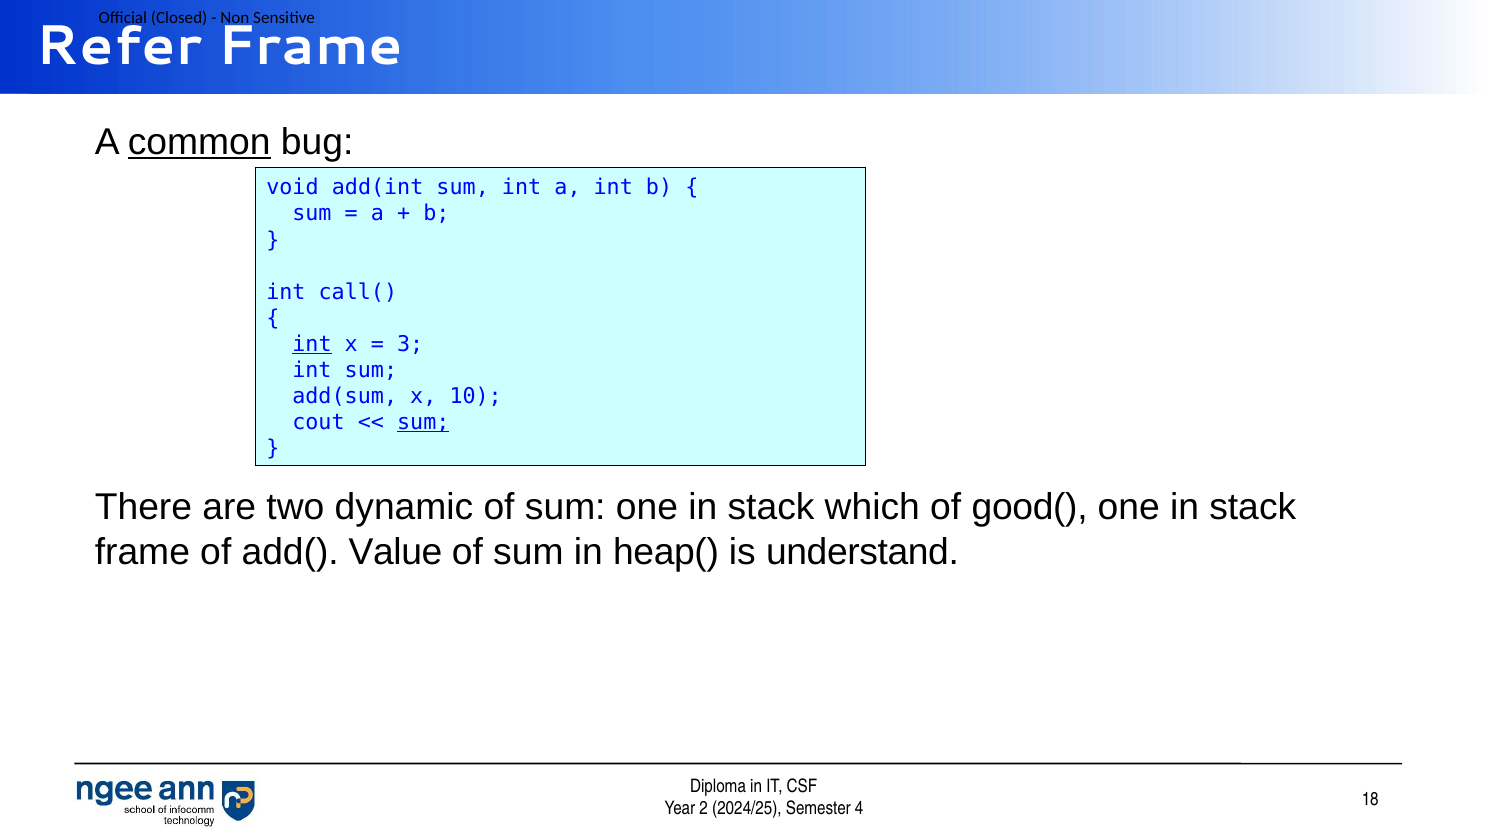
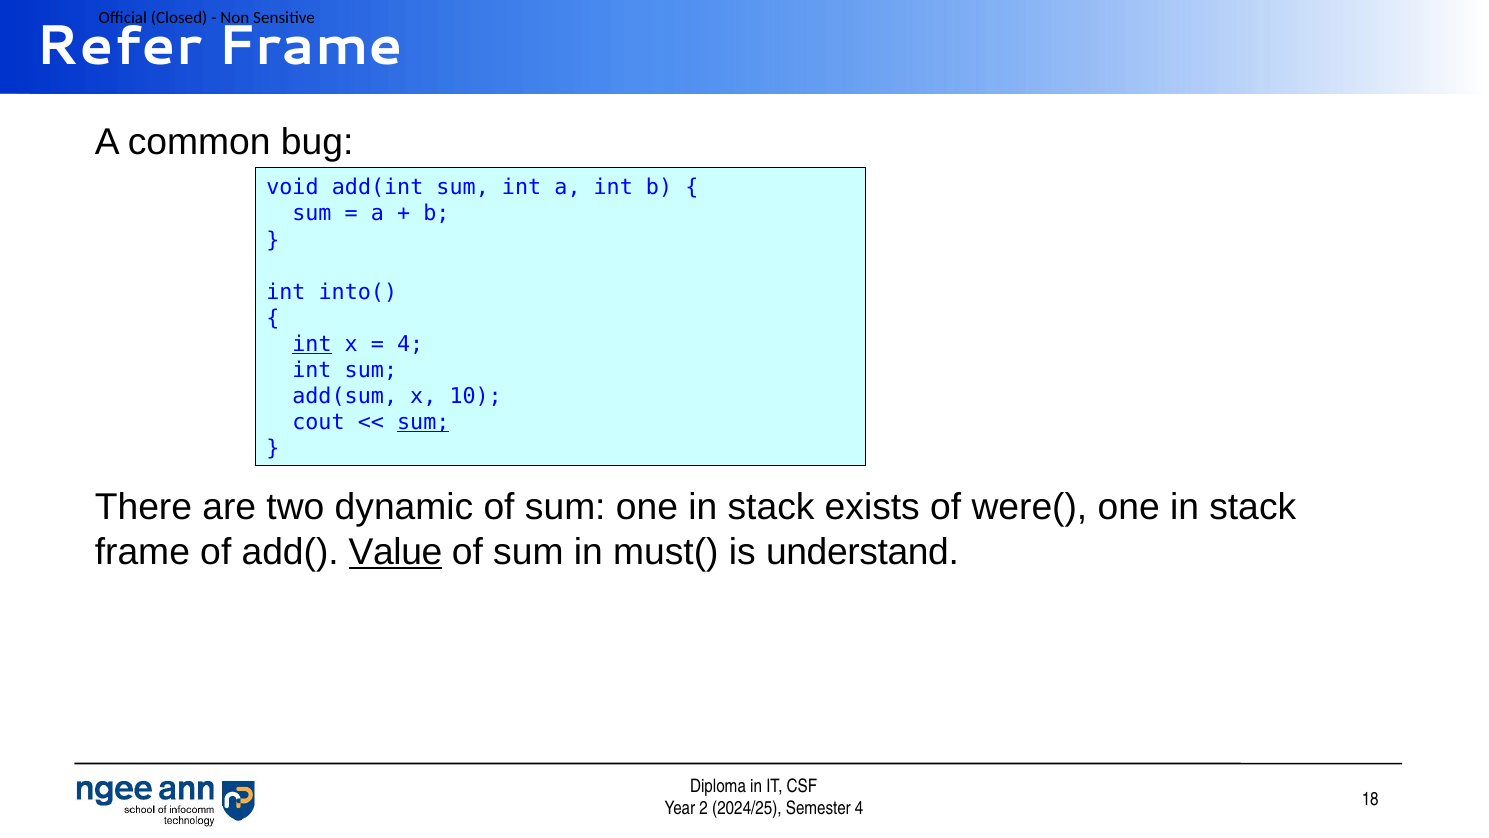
common underline: present -> none
call(: call( -> into(
3 at (410, 344): 3 -> 4
which: which -> exists
good(: good( -> were(
Value underline: none -> present
heap(: heap( -> must(
